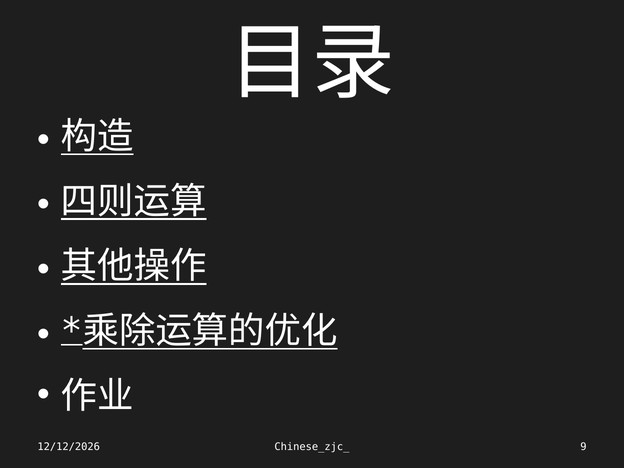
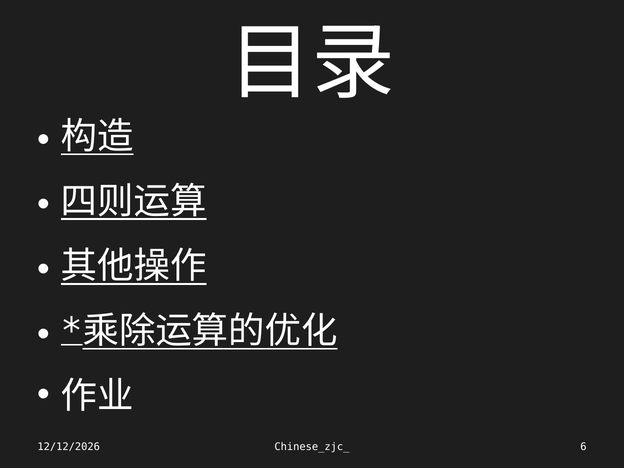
9: 9 -> 6
